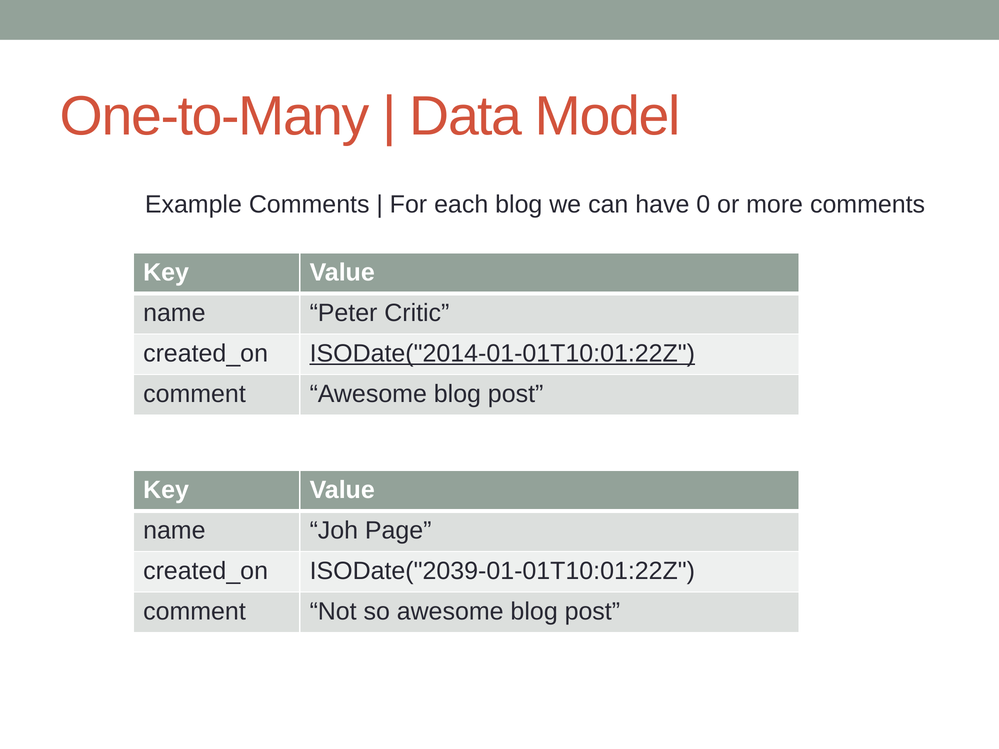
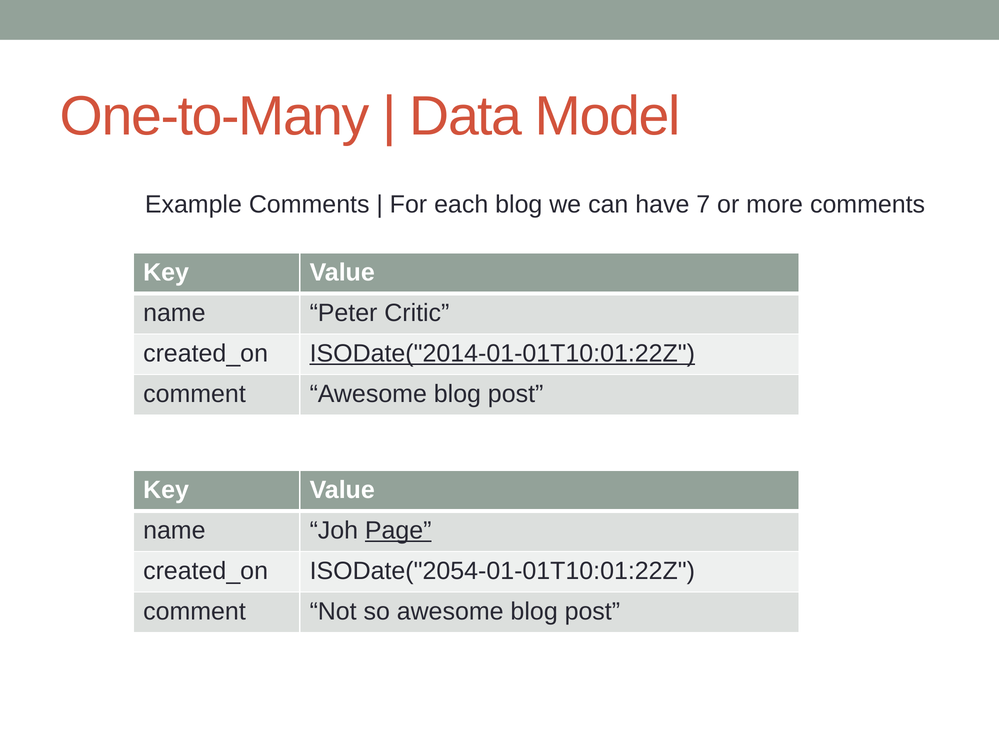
0: 0 -> 7
Page underline: none -> present
ISODate("2039-01-01T10:01:22Z: ISODate("2039-01-01T10:01:22Z -> ISODate("2054-01-01T10:01:22Z
